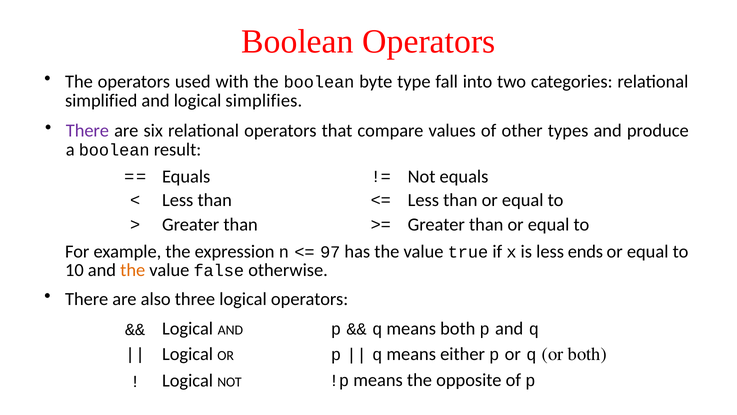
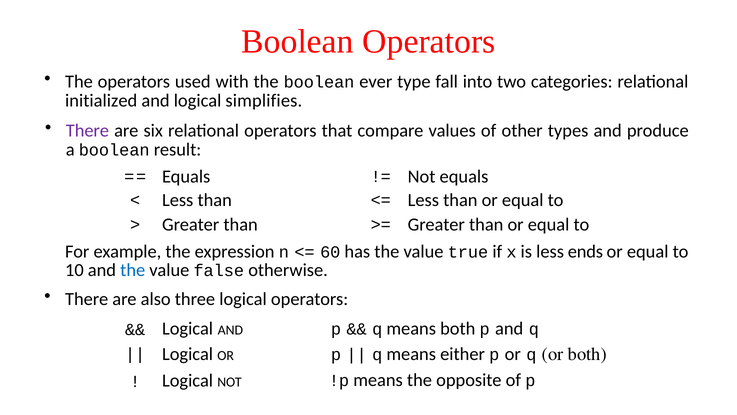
byte: byte -> ever
simplified: simplified -> initialized
97: 97 -> 60
the at (133, 270) colour: orange -> blue
